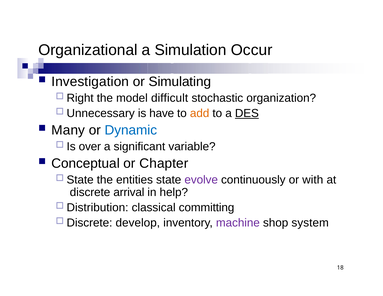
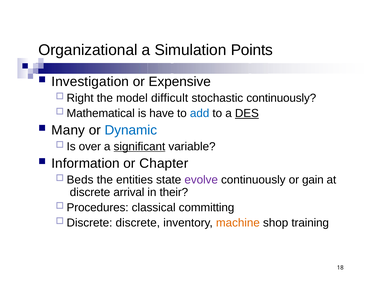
Occur: Occur -> Points
Simulating: Simulating -> Expensive
stochastic organization: organization -> continuously
Unnecessary: Unnecessary -> Mathematical
add colour: orange -> blue
significant underline: none -> present
Conceptual: Conceptual -> Information
State at (80, 180): State -> Beds
with: with -> gain
help: help -> their
Distribution: Distribution -> Procedures
Discrete develop: develop -> discrete
machine colour: purple -> orange
system: system -> training
